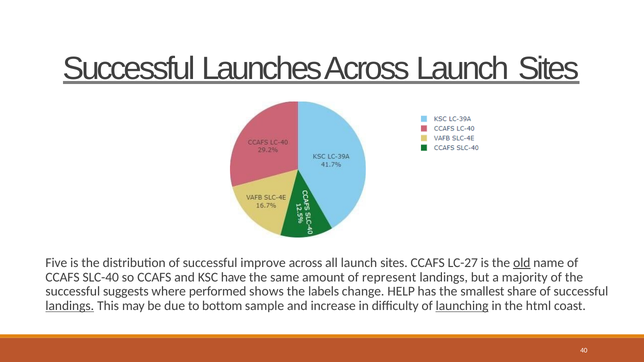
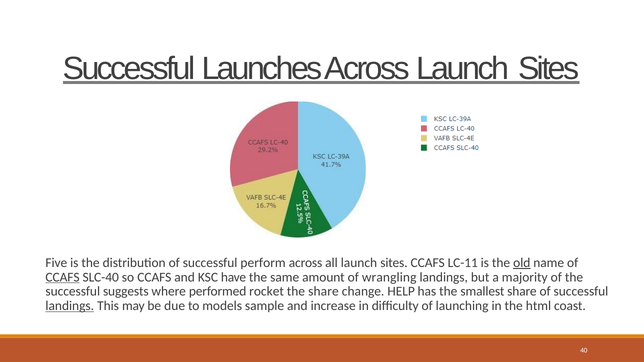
improve: improve -> perform
LC-27: LC-27 -> LC-11
CCAFS at (63, 277) underline: none -> present
represent: represent -> wrangling
shows: shows -> rocket
the labels: labels -> share
bottom: bottom -> models
launching underline: present -> none
